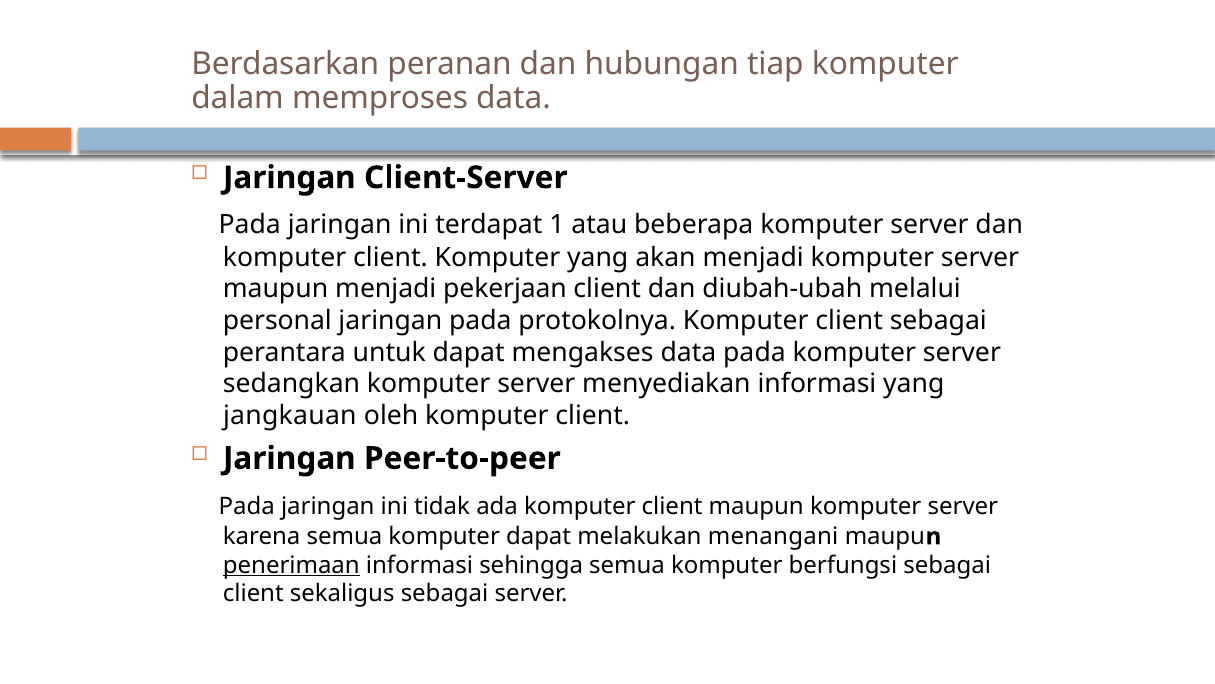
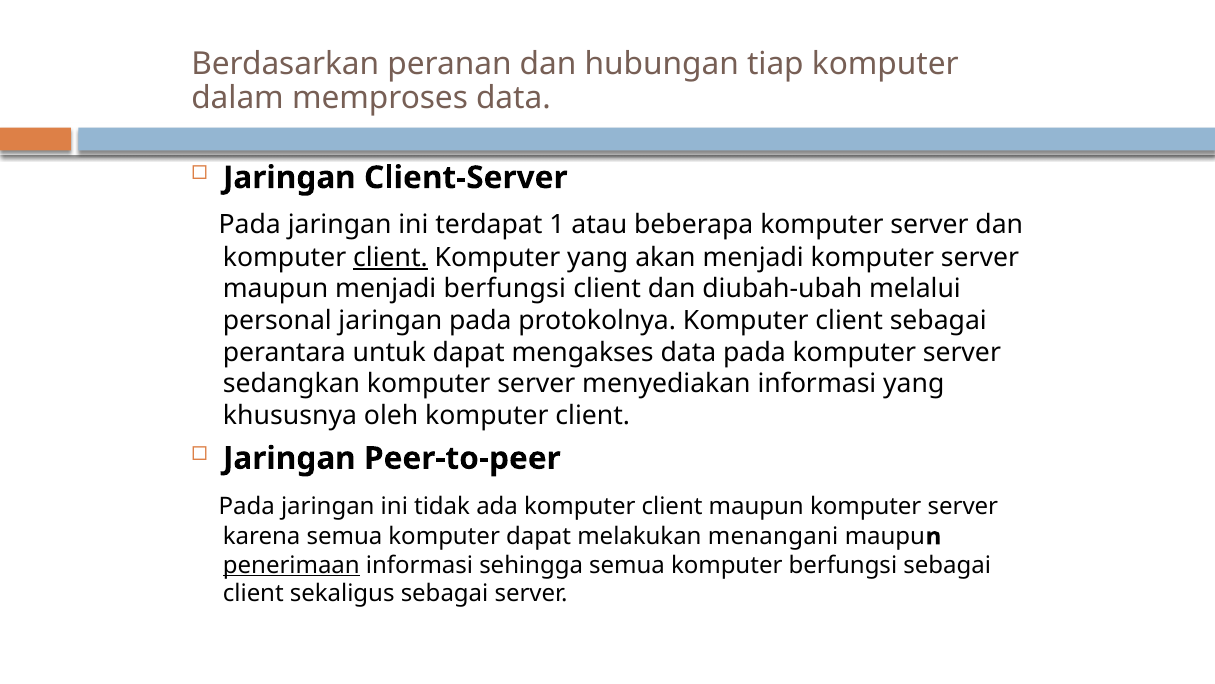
client at (390, 257) underline: none -> present
menjadi pekerjaan: pekerjaan -> berfungsi
jangkauan: jangkauan -> khususnya
